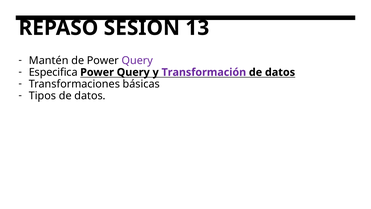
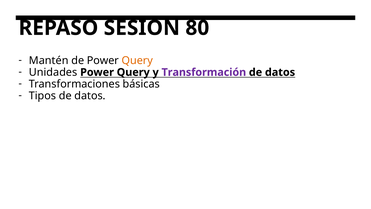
13: 13 -> 80
Query at (137, 61) colour: purple -> orange
Especifica: Especifica -> Unidades
